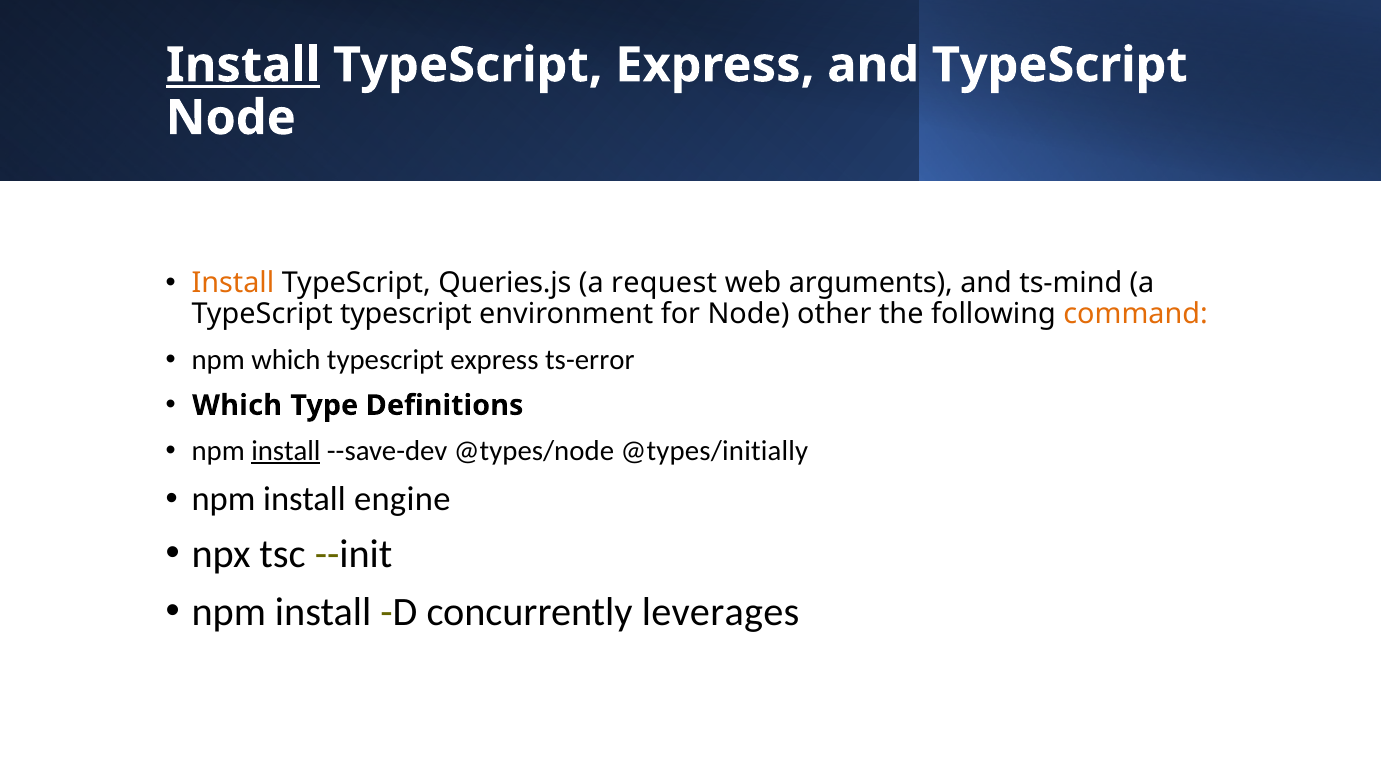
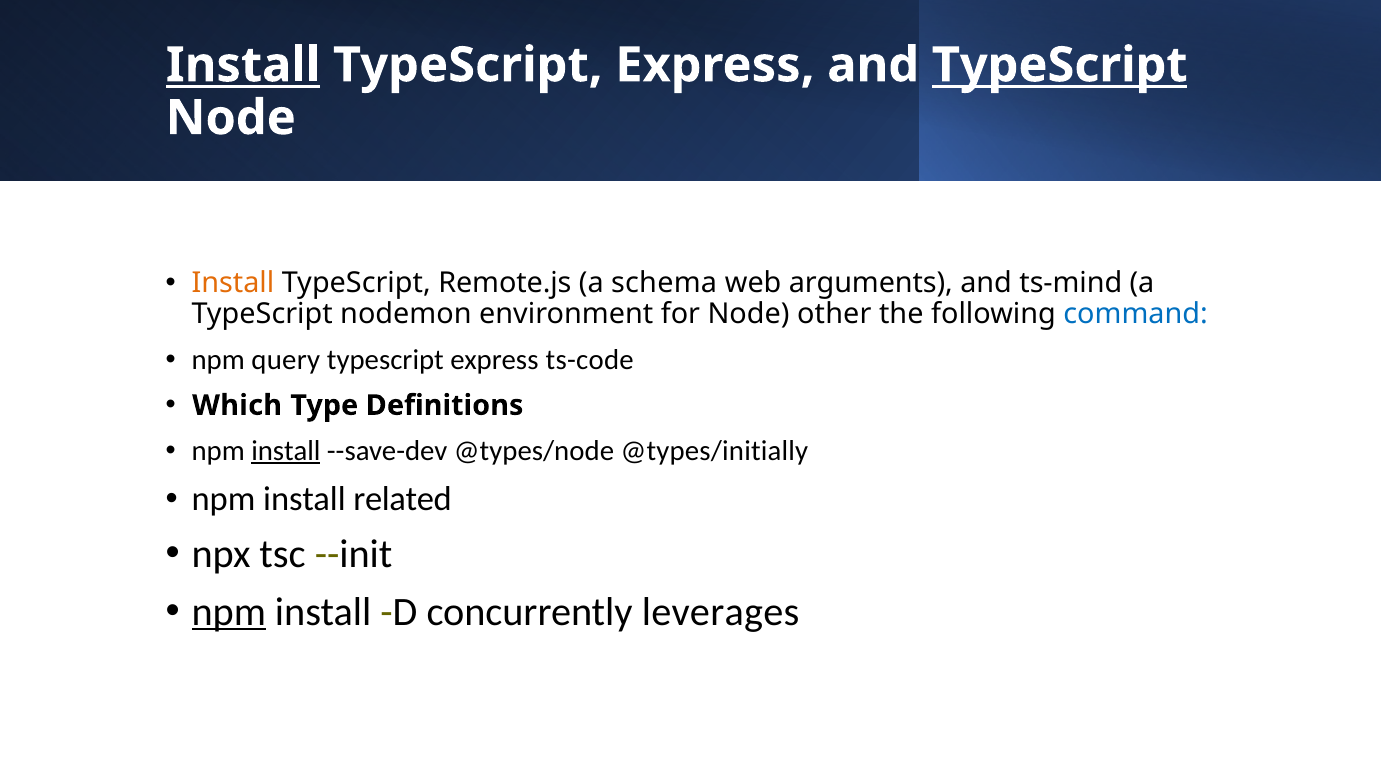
TypeScript at (1060, 65) underline: none -> present
Queries.js: Queries.js -> Remote.js
request: request -> schema
TypeScript typescript: typescript -> nodemon
command colour: orange -> blue
npm which: which -> query
ts-error: ts-error -> ts-code
engine: engine -> related
npm at (229, 612) underline: none -> present
